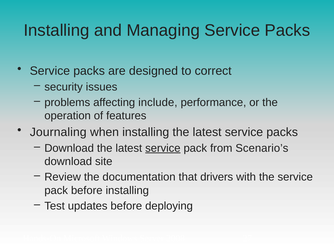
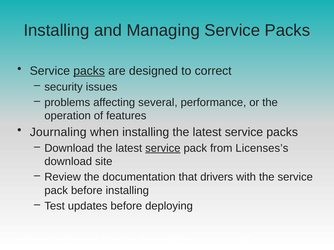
packs at (89, 71) underline: none -> present
include: include -> several
Scenario’s: Scenario’s -> Licenses’s
